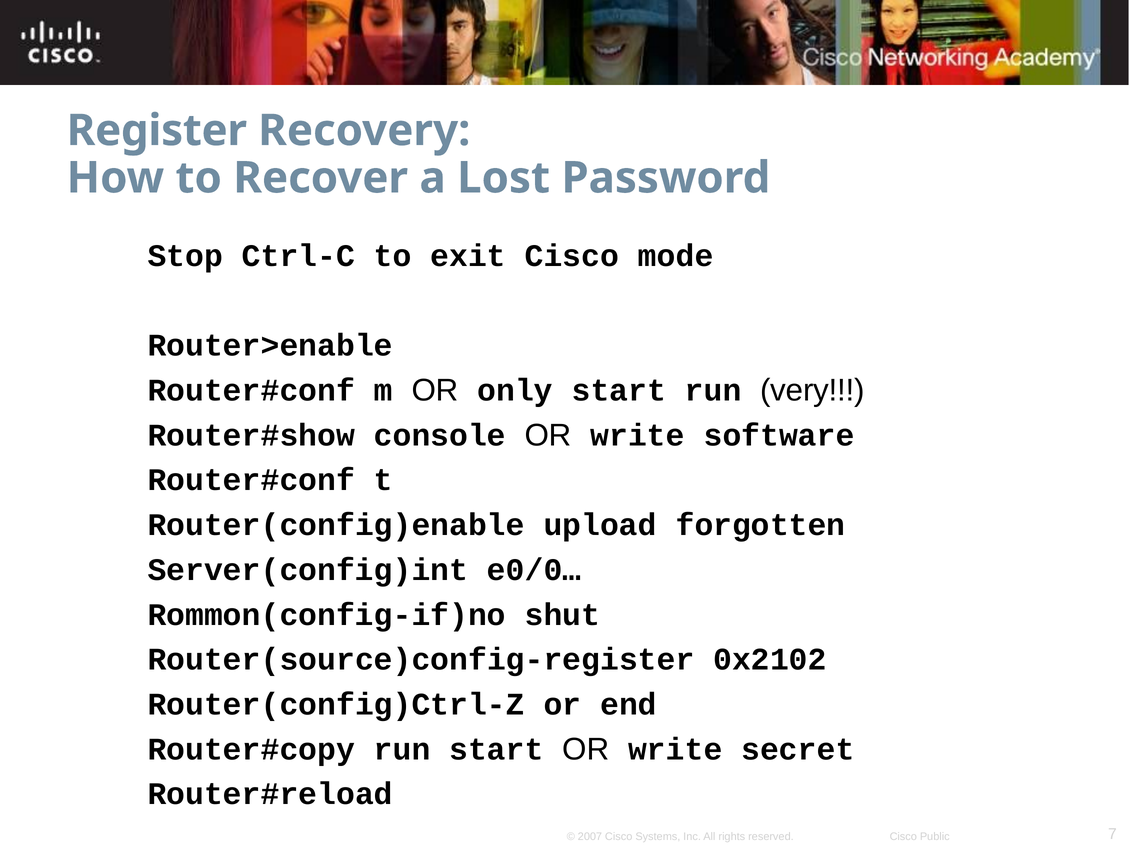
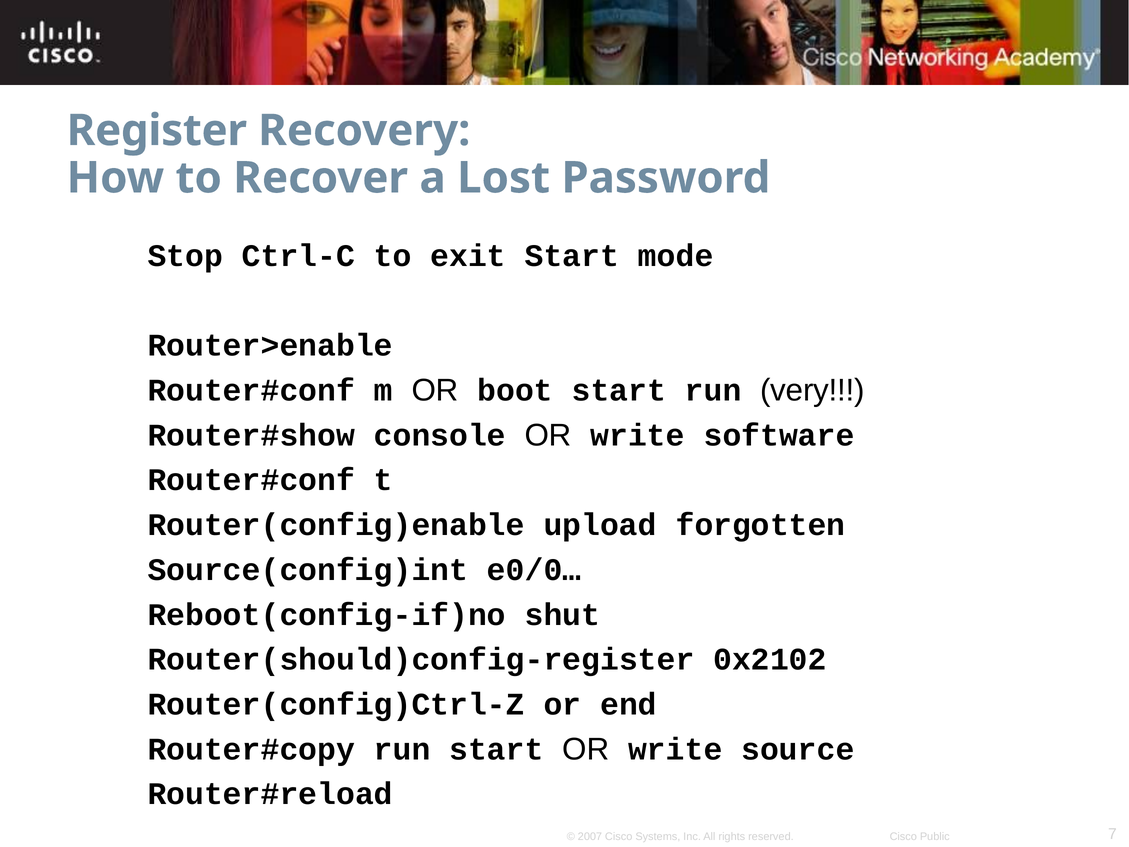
exit Cisco: Cisco -> Start
only: only -> boot
Server(config)int: Server(config)int -> Source(config)int
Rommon(config-if)no: Rommon(config-if)no -> Reboot(config-if)no
Router(source)config-register: Router(source)config-register -> Router(should)config-register
secret: secret -> source
